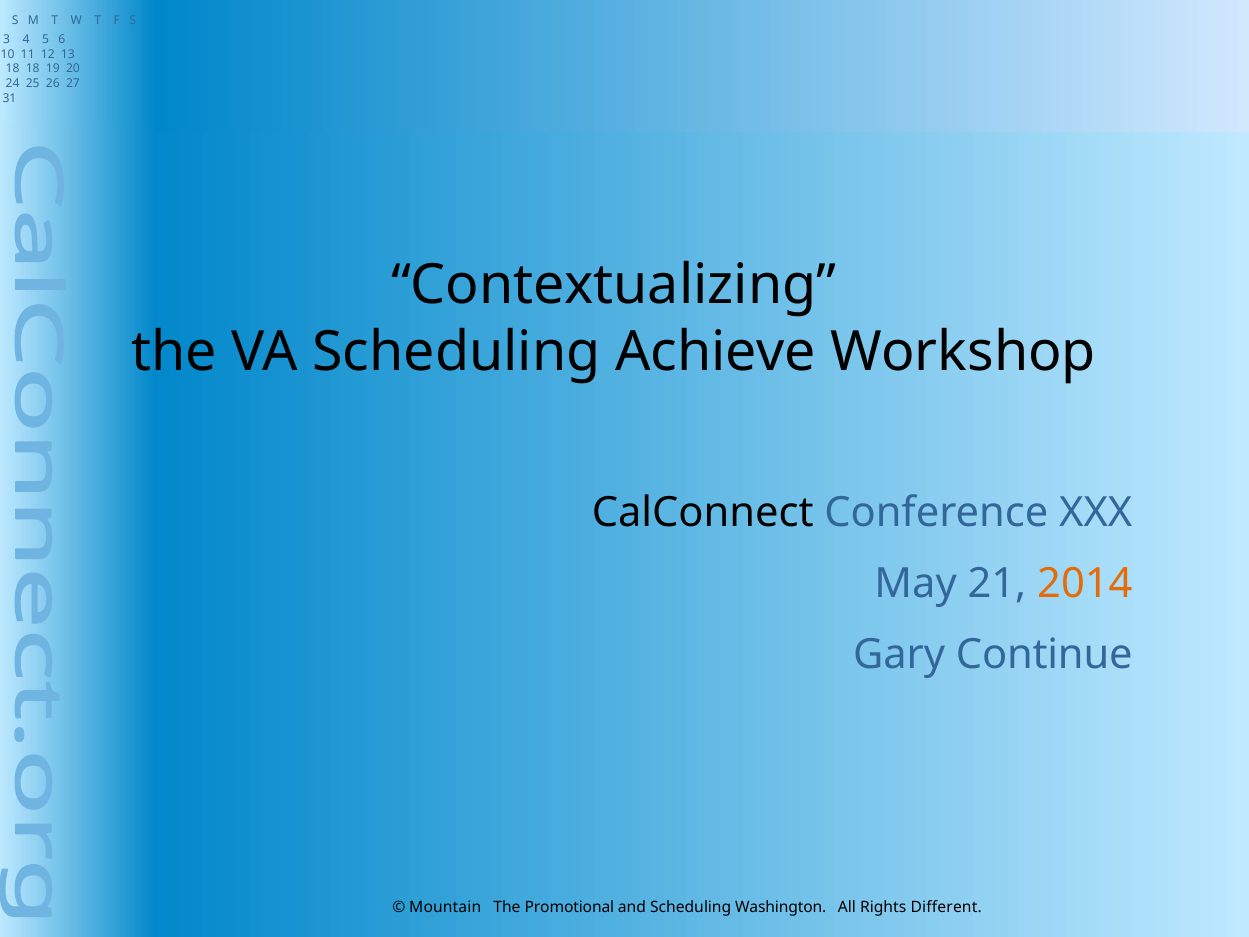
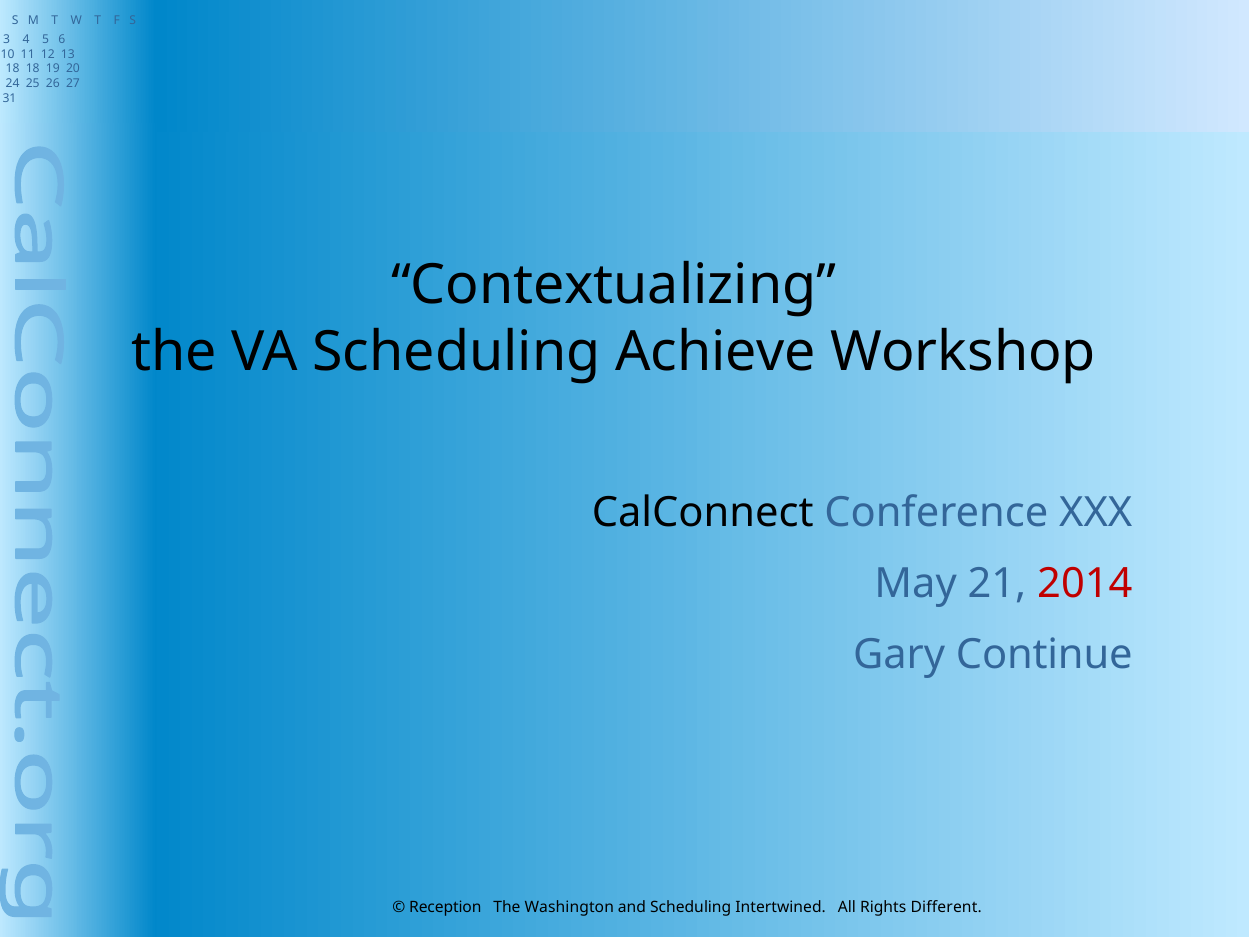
2014 colour: orange -> red
Mountain: Mountain -> Reception
Promotional: Promotional -> Washington
Washington: Washington -> Intertwined
